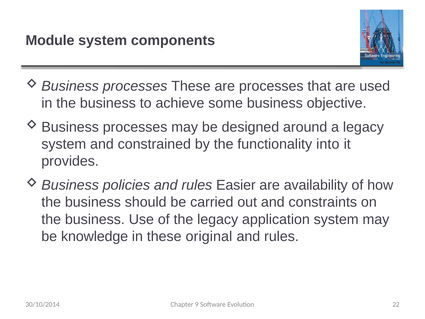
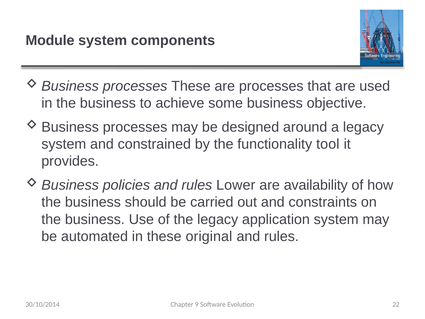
into: into -> tool
Easier: Easier -> Lower
knowledge: knowledge -> automated
